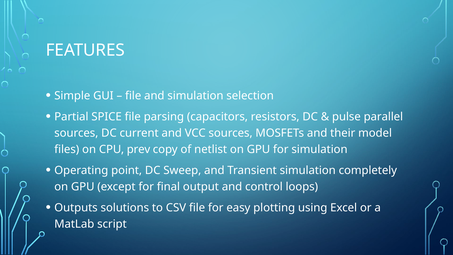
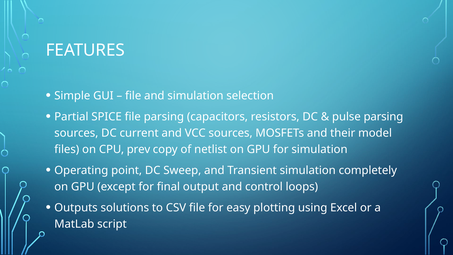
pulse parallel: parallel -> parsing
